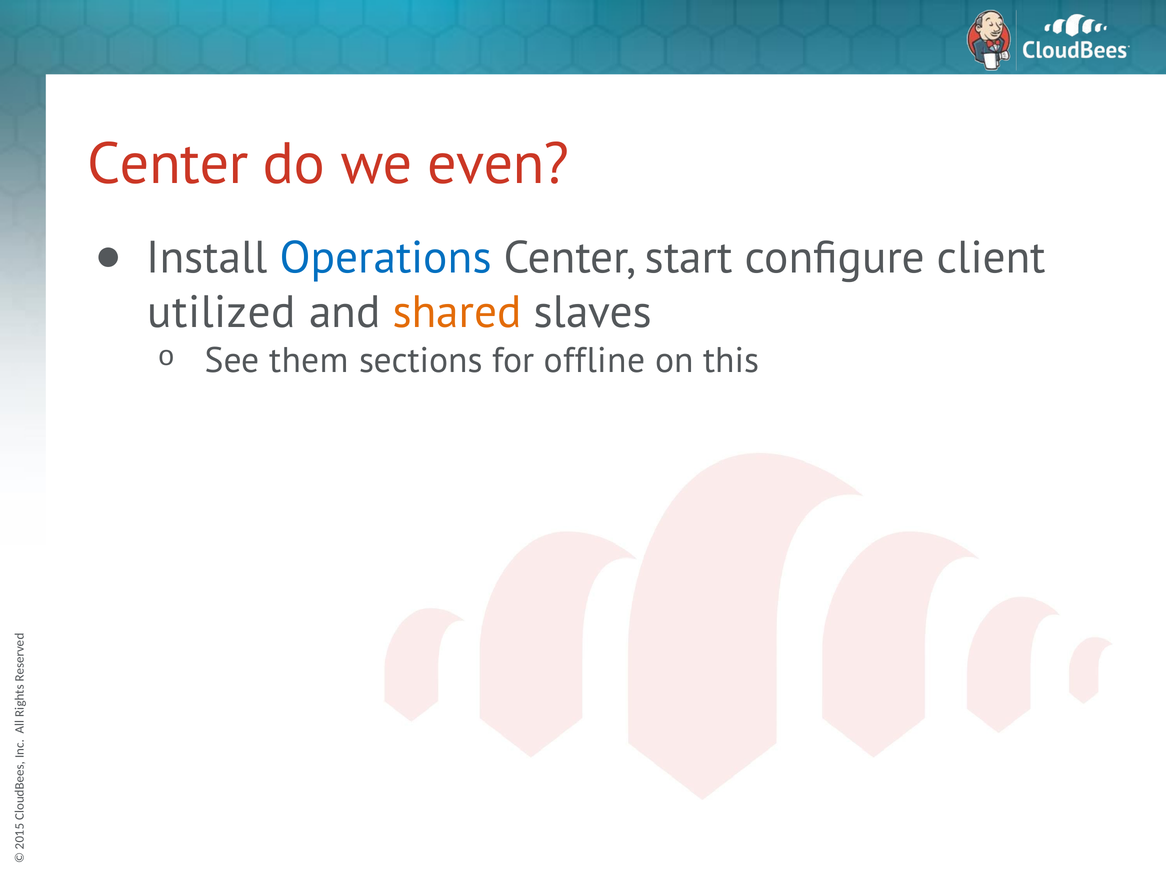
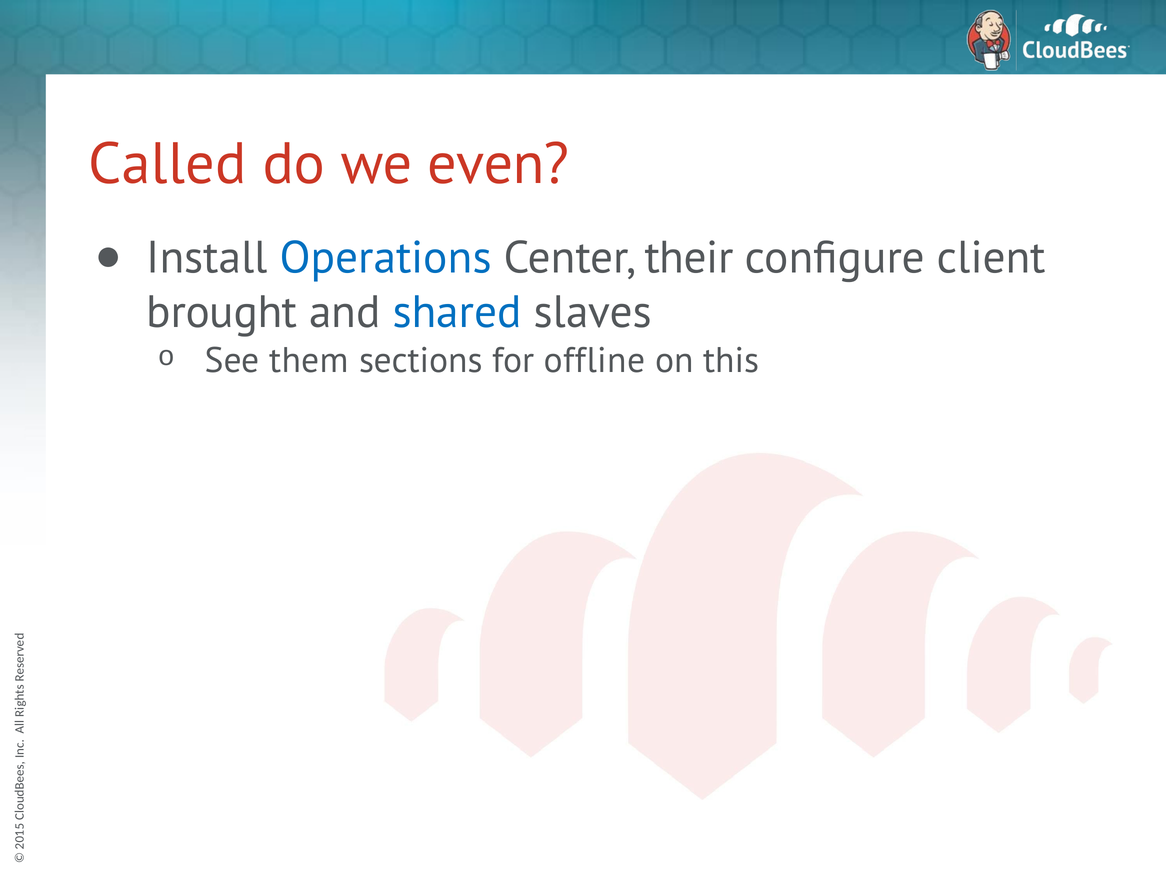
Center at (168, 164): Center -> Called
start: start -> their
utilized: utilized -> brought
shared colour: orange -> blue
